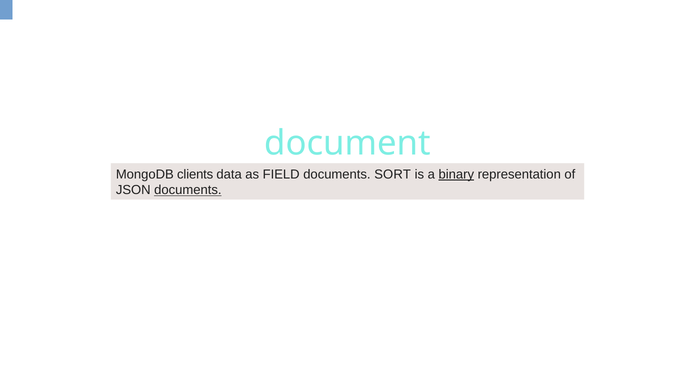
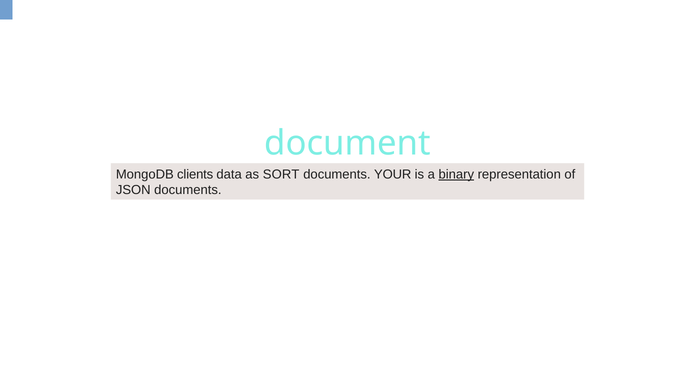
FIELD: FIELD -> SORT
SORT: SORT -> YOUR
documents at (188, 190) underline: present -> none
